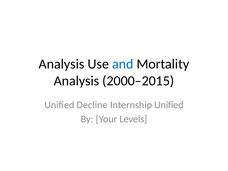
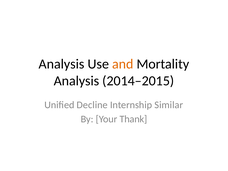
and colour: blue -> orange
2000–2015: 2000–2015 -> 2014–2015
Internship Unified: Unified -> Similar
Levels: Levels -> Thank
